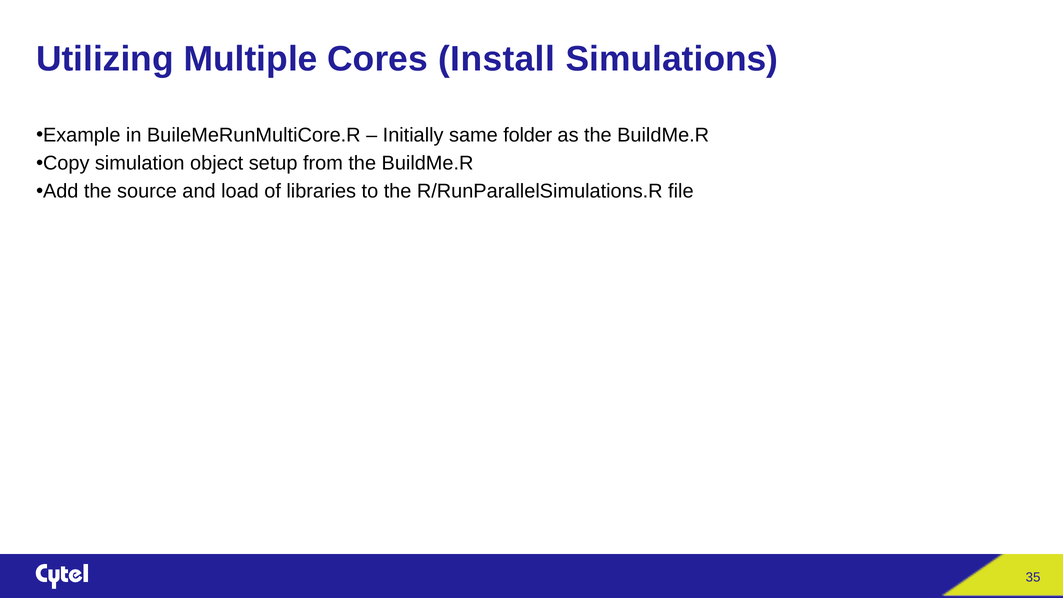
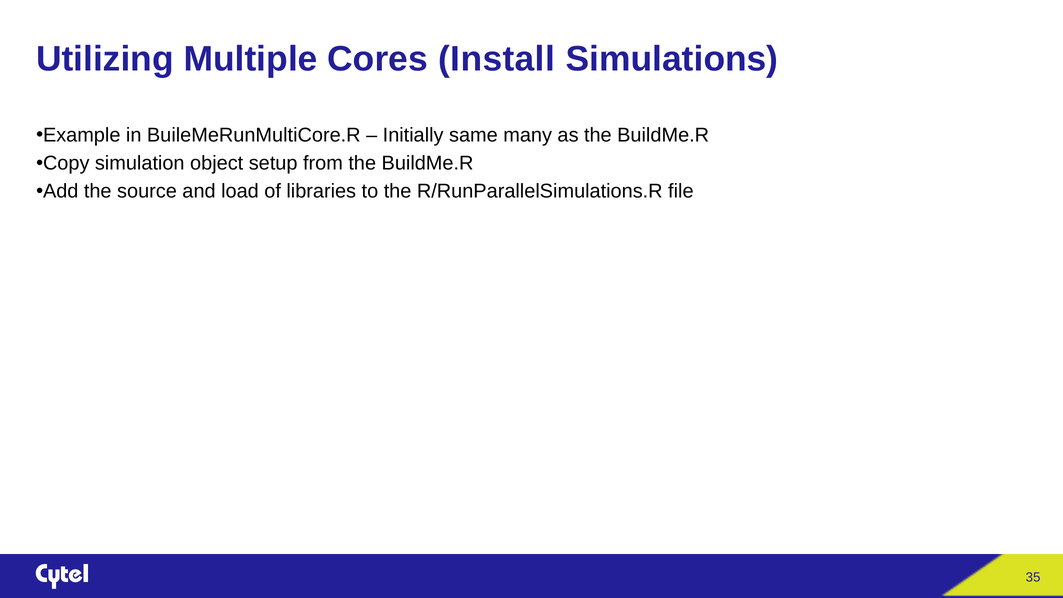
folder: folder -> many
